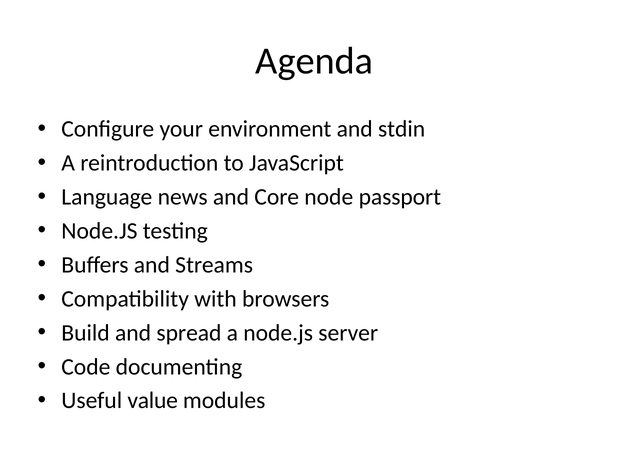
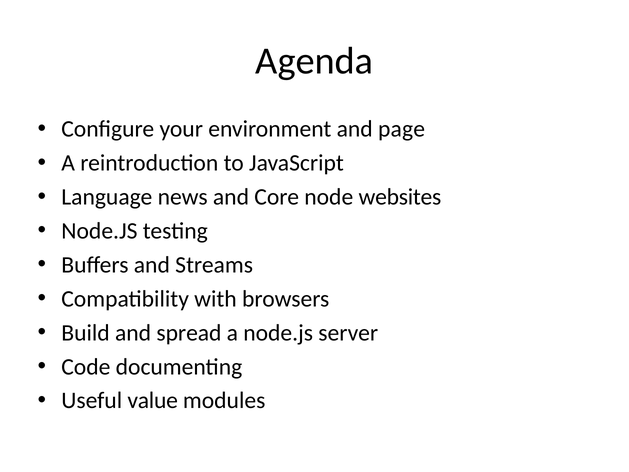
stdin: stdin -> page
passport: passport -> websites
